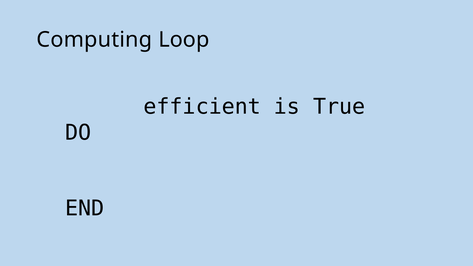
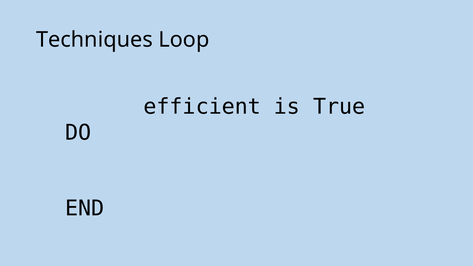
Computing: Computing -> Techniques
